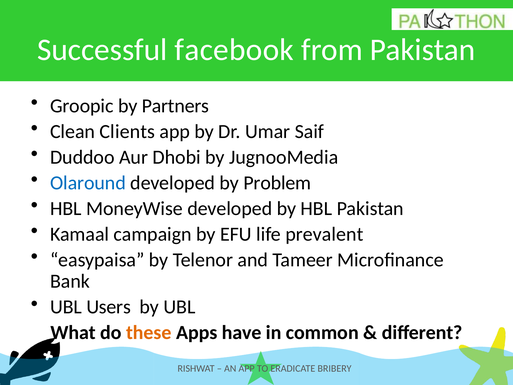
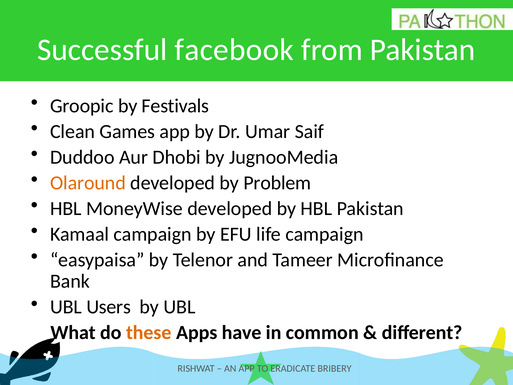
Partners: Partners -> Festivals
Clients: Clients -> Games
Olaround colour: blue -> orange
life prevalent: prevalent -> campaign
